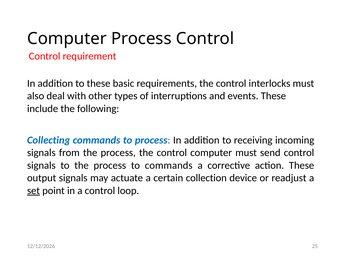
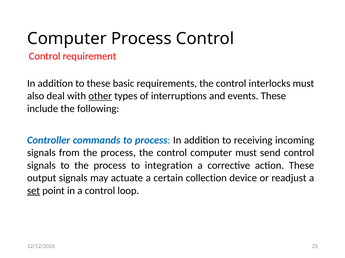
other underline: none -> present
Collecting: Collecting -> Controller
to commands: commands -> integration
